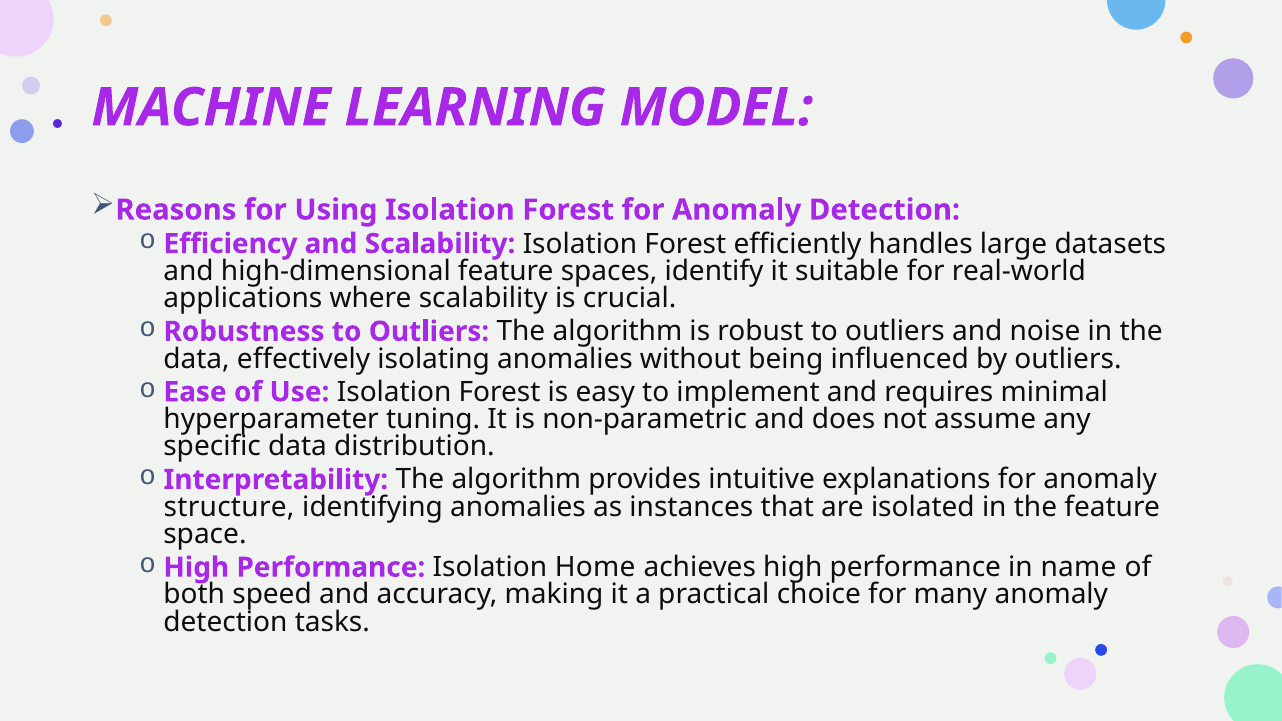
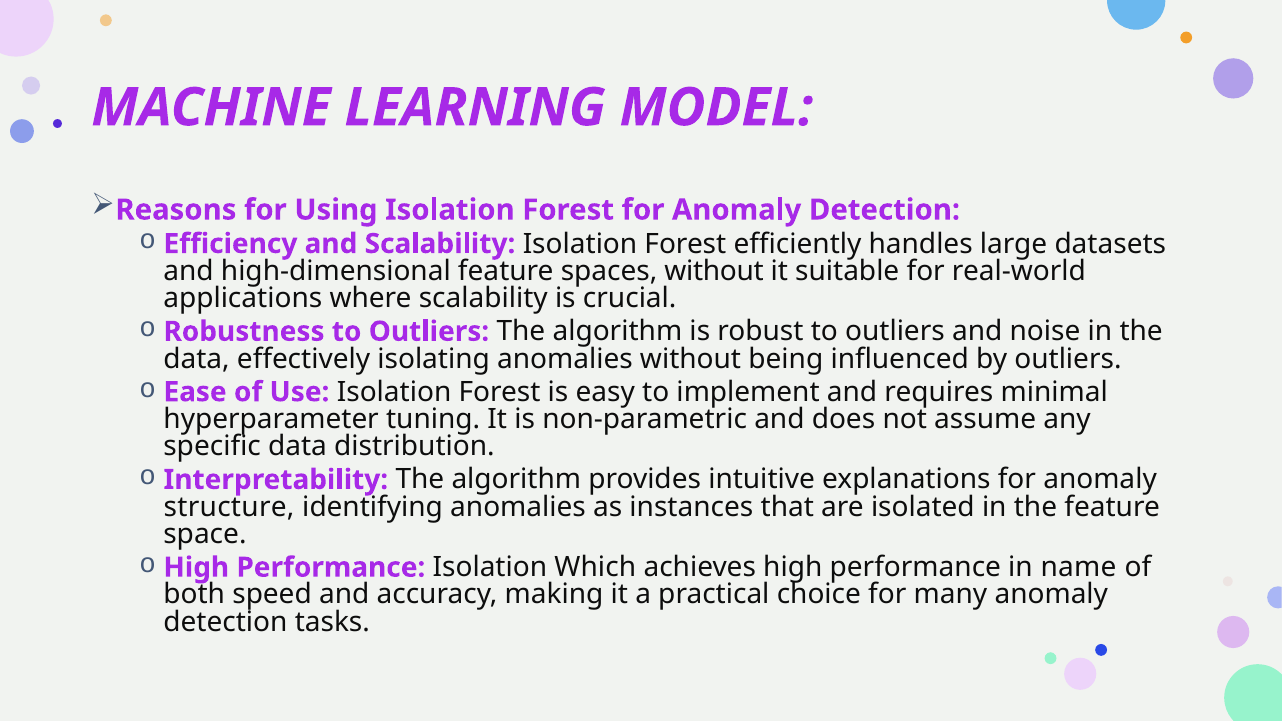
spaces identify: identify -> without
Home: Home -> Which
